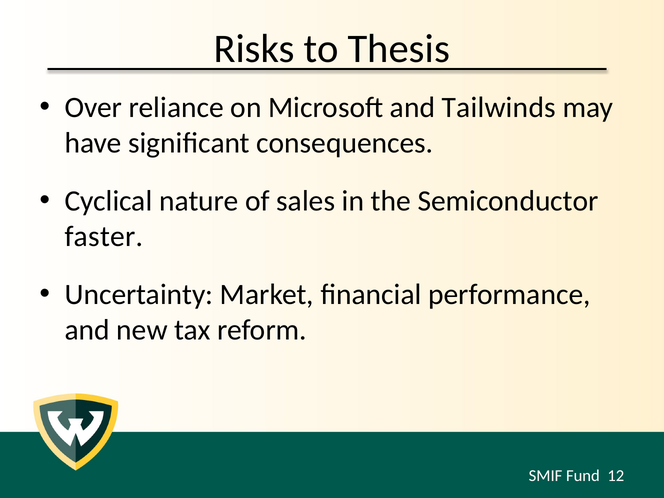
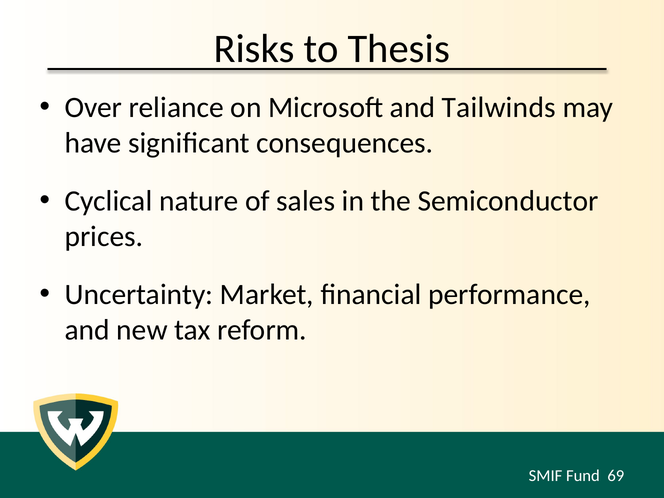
faster: faster -> prices
12: 12 -> 69
